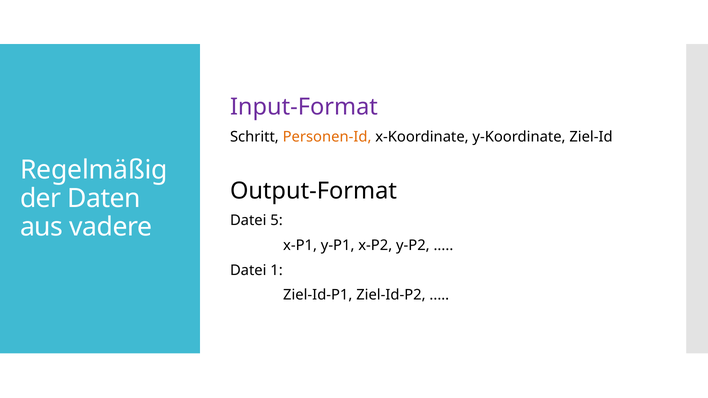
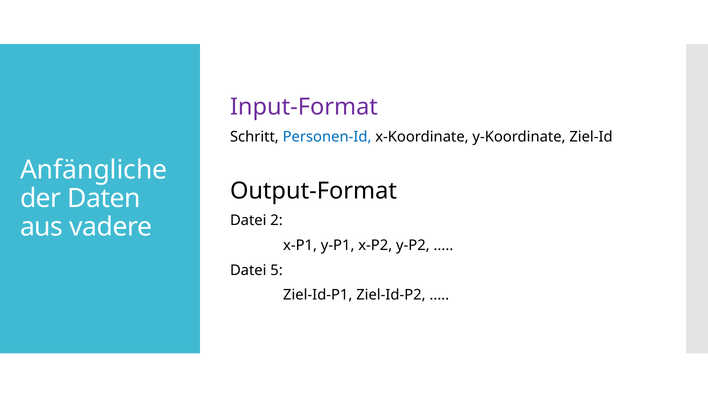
Personen-Id colour: orange -> blue
Regelmäßig: Regelmäßig -> Anfängliche
5: 5 -> 2
1: 1 -> 5
